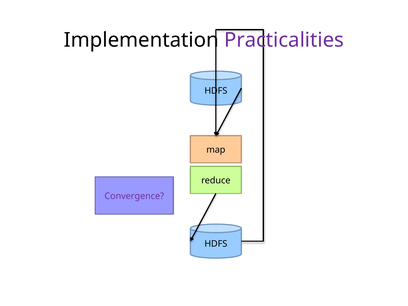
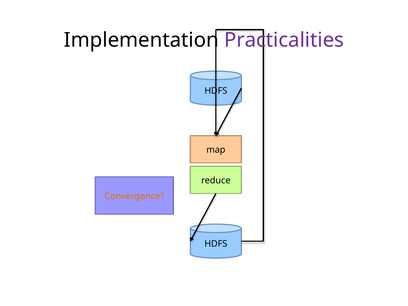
Convergence colour: purple -> orange
